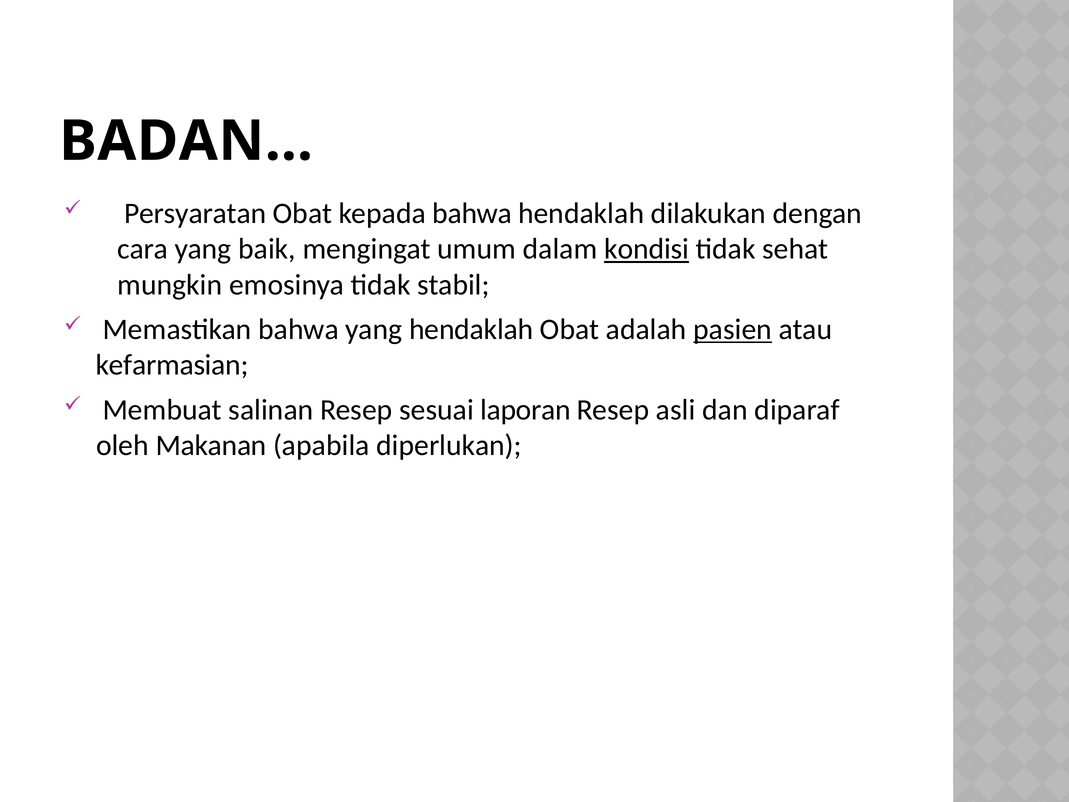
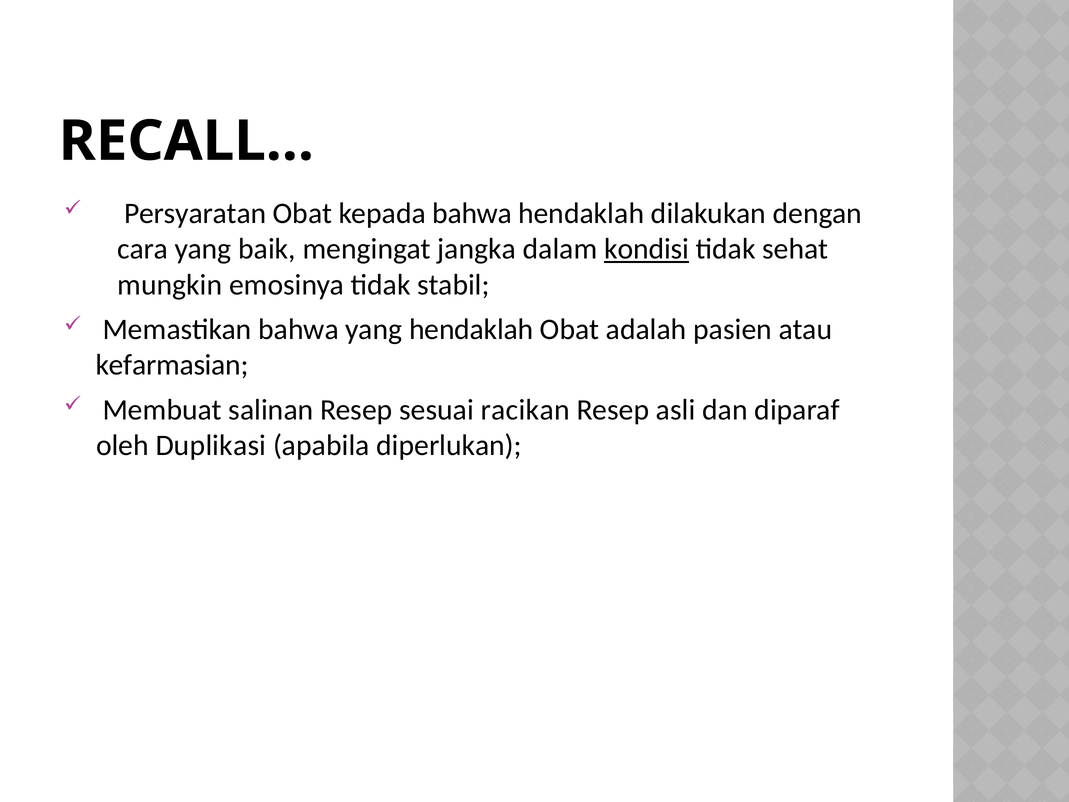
BADAN…: BADAN… -> RECALL…
umum: umum -> jangka
pasien underline: present -> none
laporan: laporan -> racikan
Makanan: Makanan -> Duplikasi
